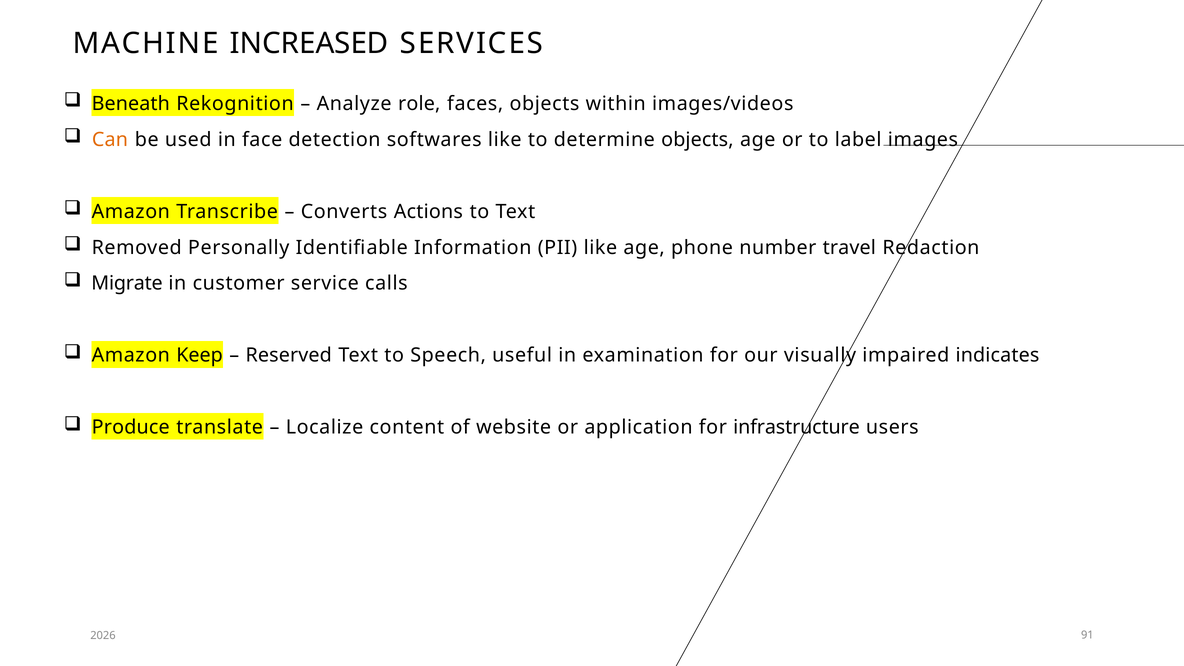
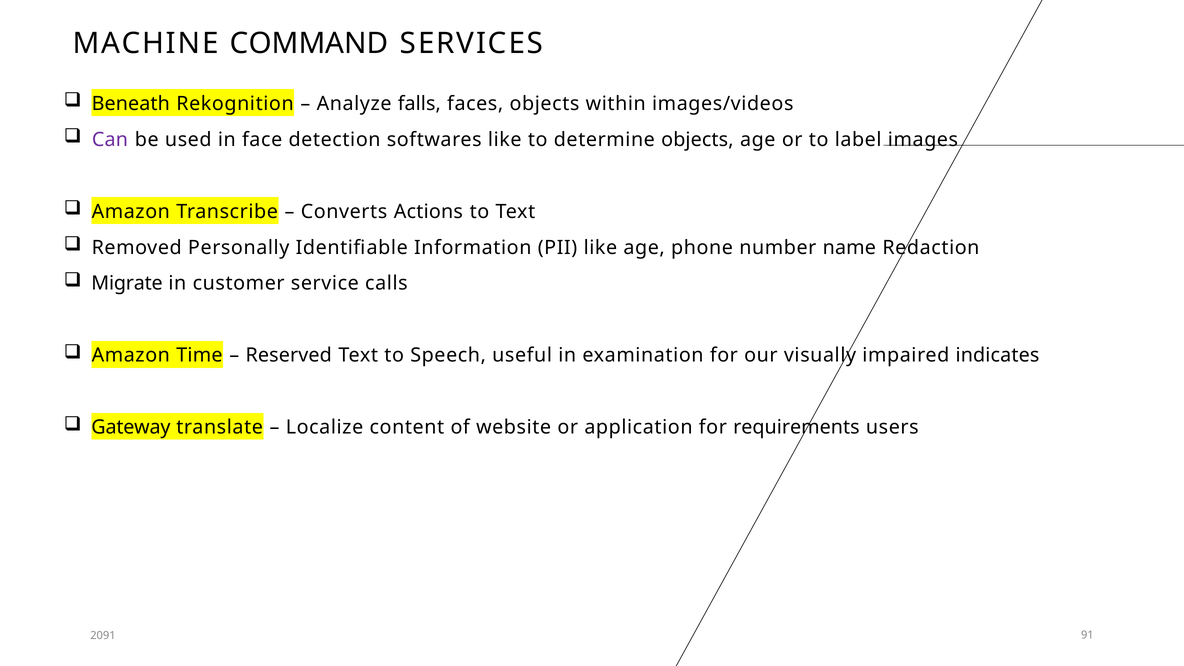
INCREASED: INCREASED -> COMMAND
role: role -> falls
Can colour: orange -> purple
travel: travel -> name
Keep: Keep -> Time
Produce: Produce -> Gateway
infrastructure: infrastructure -> requirements
2026: 2026 -> 2091
